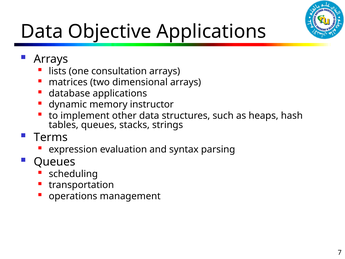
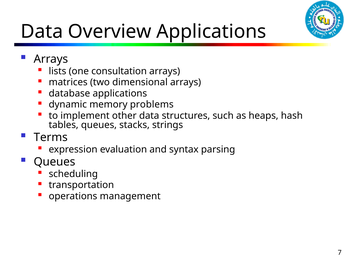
Objective: Objective -> Overview
instructor: instructor -> problems
